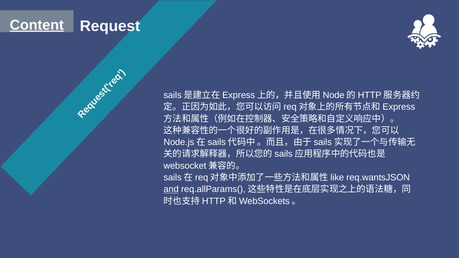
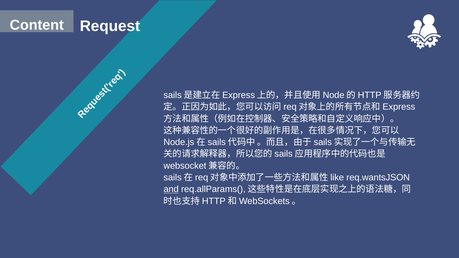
Content underline: present -> none
